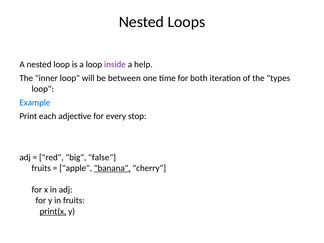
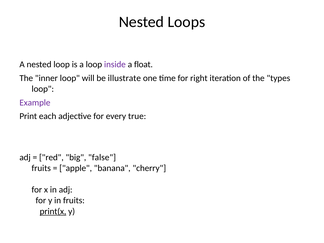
help: help -> float
between: between -> illustrate
both: both -> right
Example colour: blue -> purple
stop: stop -> true
banana underline: present -> none
